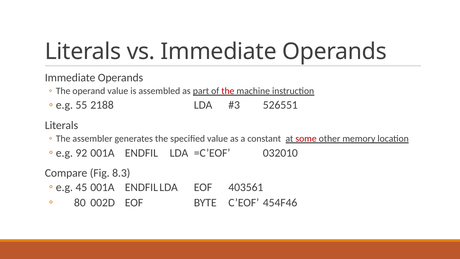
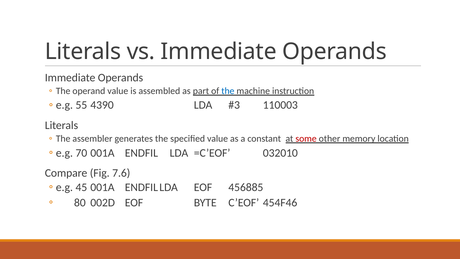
the at (228, 91) colour: red -> blue
2188: 2188 -> 4390
526551: 526551 -> 110003
92: 92 -> 70
8.3: 8.3 -> 7.6
403561: 403561 -> 456885
